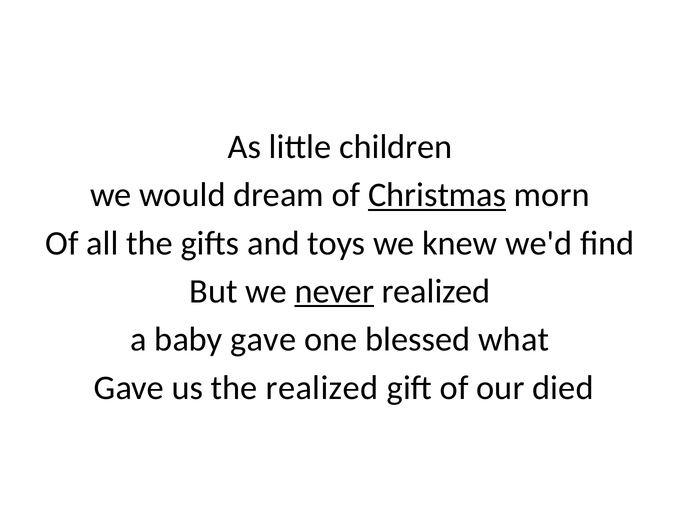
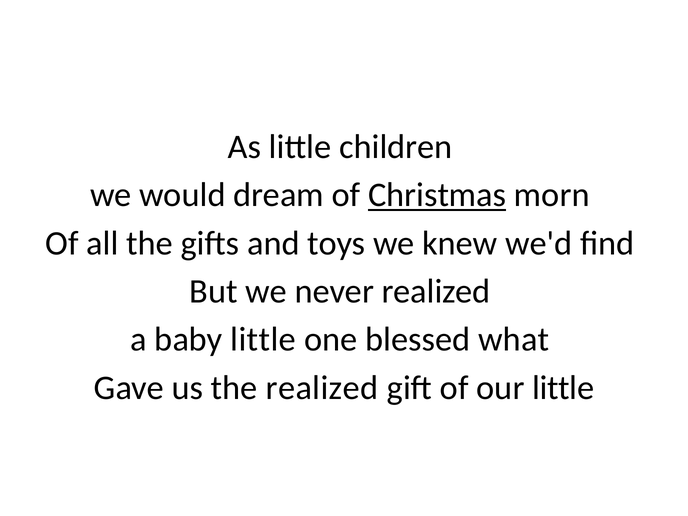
never underline: present -> none
baby gave: gave -> little
our died: died -> little
